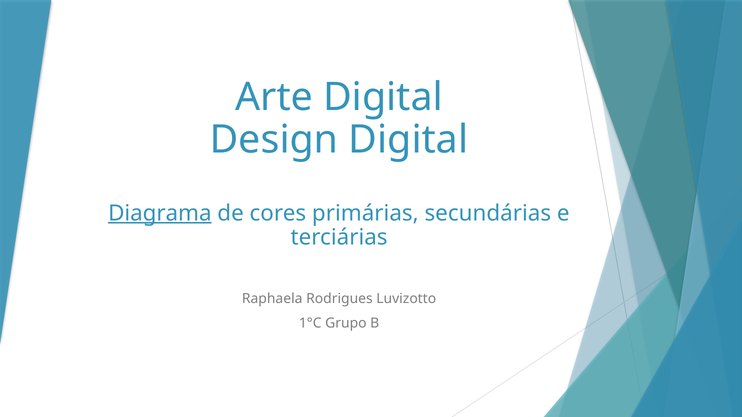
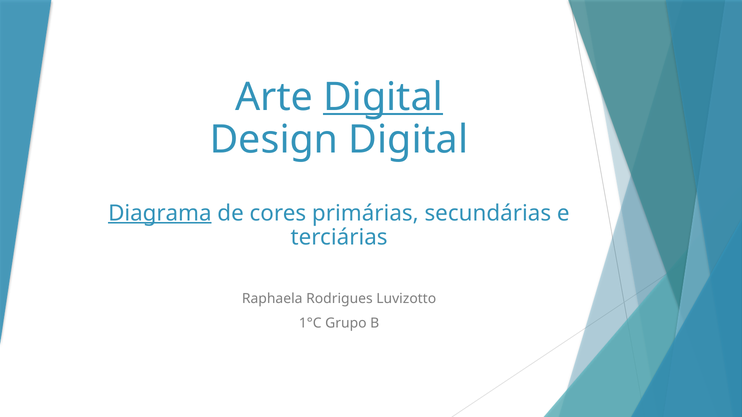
Digital at (383, 97) underline: none -> present
